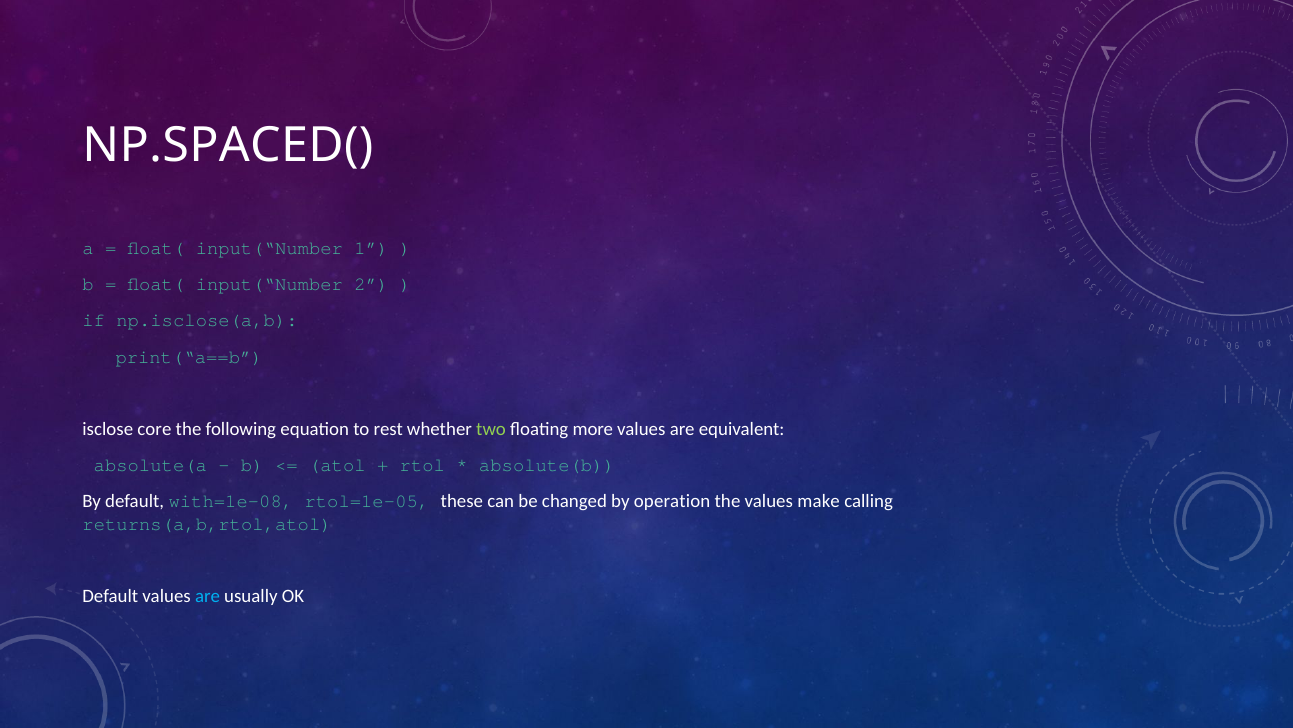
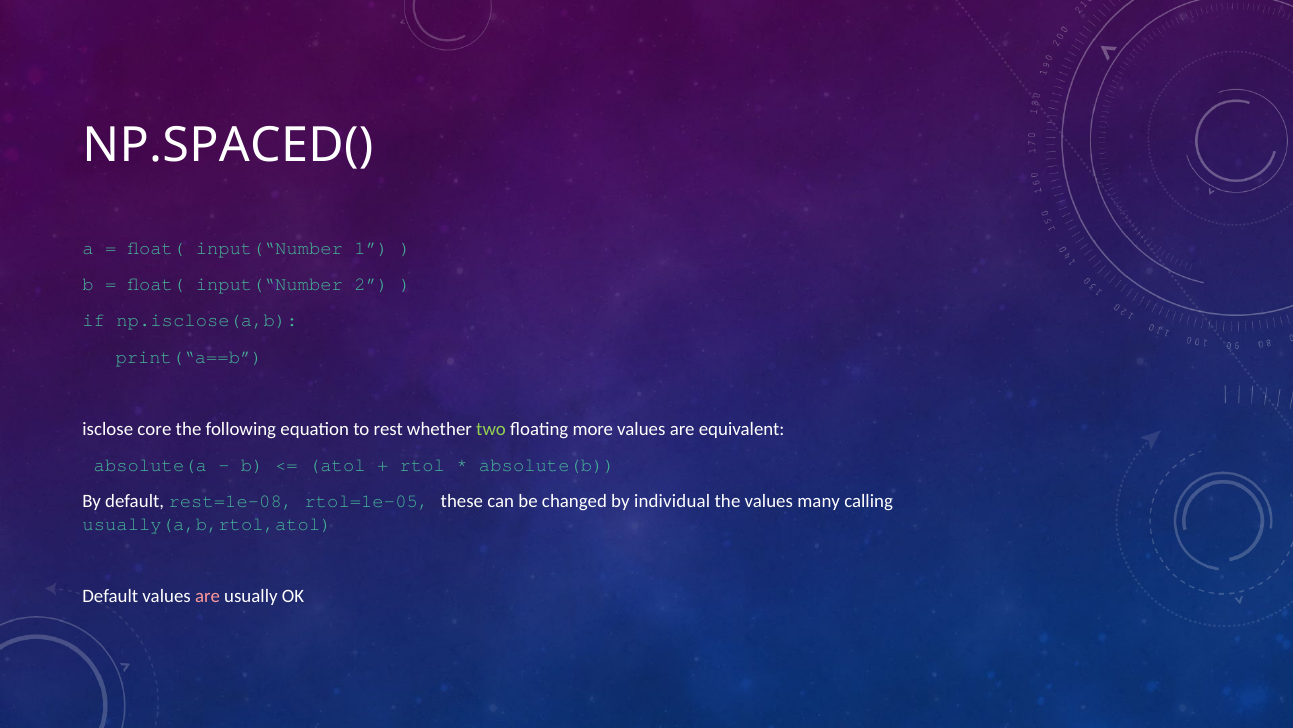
with=1e-08: with=1e-08 -> rest=1e-08
operation: operation -> individual
make: make -> many
returns(a,b,rtol,atol: returns(a,b,rtol,atol -> usually(a,b,rtol,atol
are at (208, 596) colour: light blue -> pink
